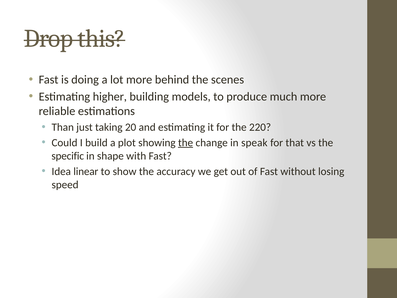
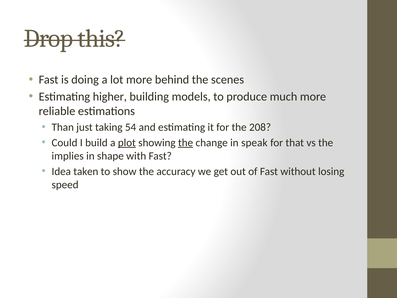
20: 20 -> 54
220: 220 -> 208
plot underline: none -> present
specific: specific -> implies
linear: linear -> taken
